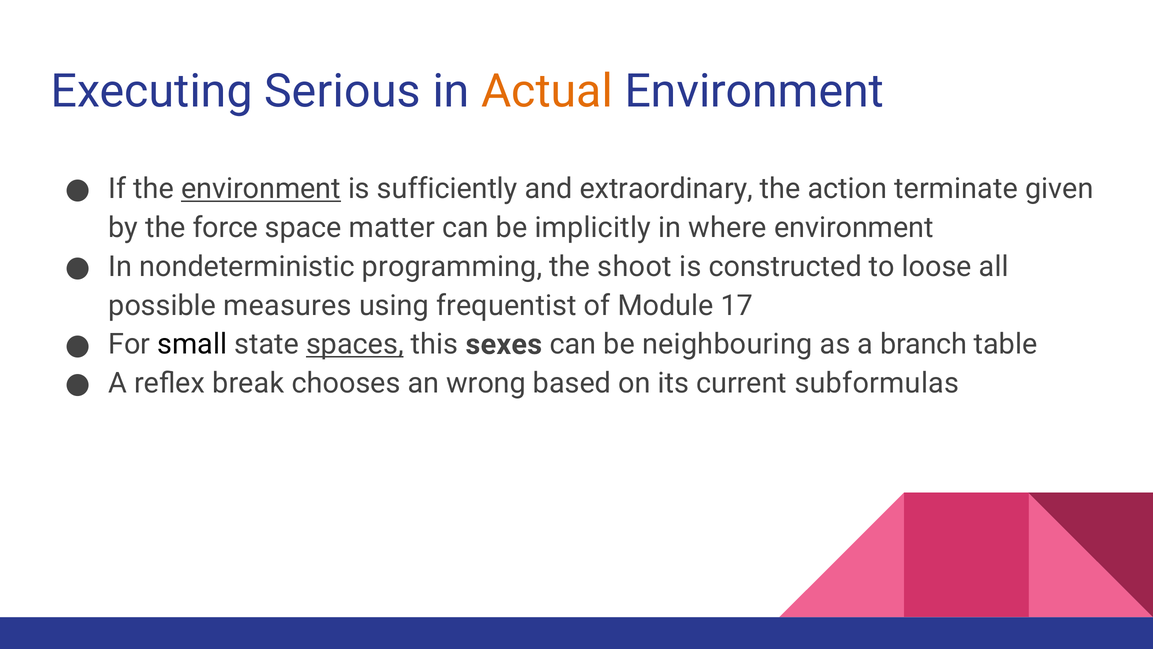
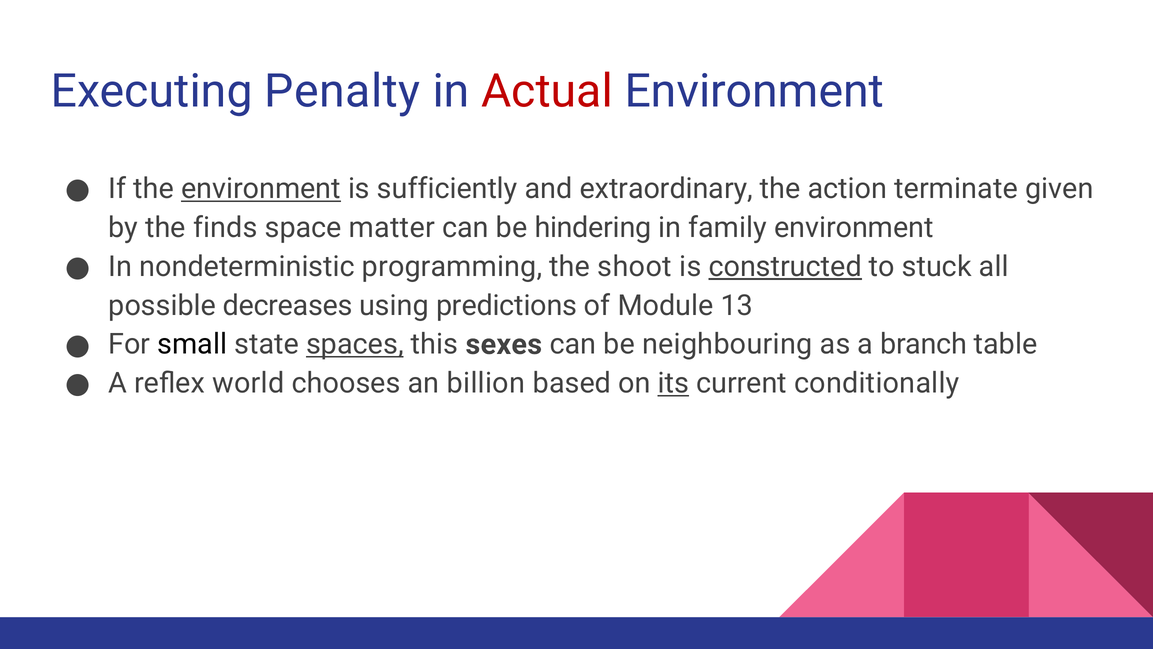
Serious: Serious -> Penalty
Actual colour: orange -> red
force: force -> finds
implicitly: implicitly -> hindering
where: where -> family
constructed underline: none -> present
loose: loose -> stuck
measures: measures -> decreases
frequentist: frequentist -> predictions
17: 17 -> 13
break: break -> world
wrong: wrong -> billion
its underline: none -> present
subformulas: subformulas -> conditionally
